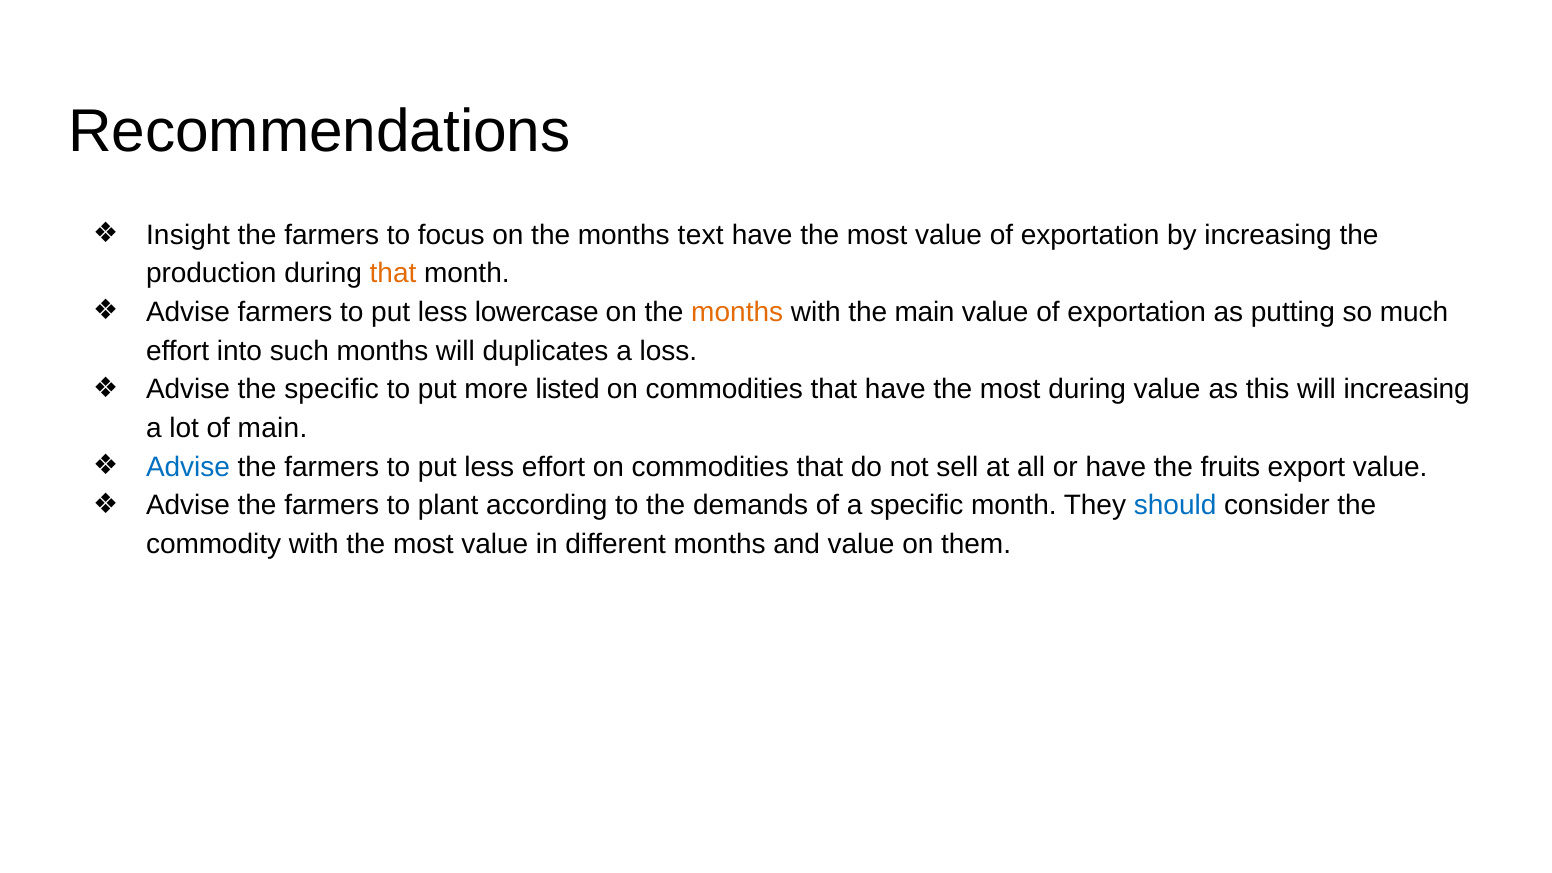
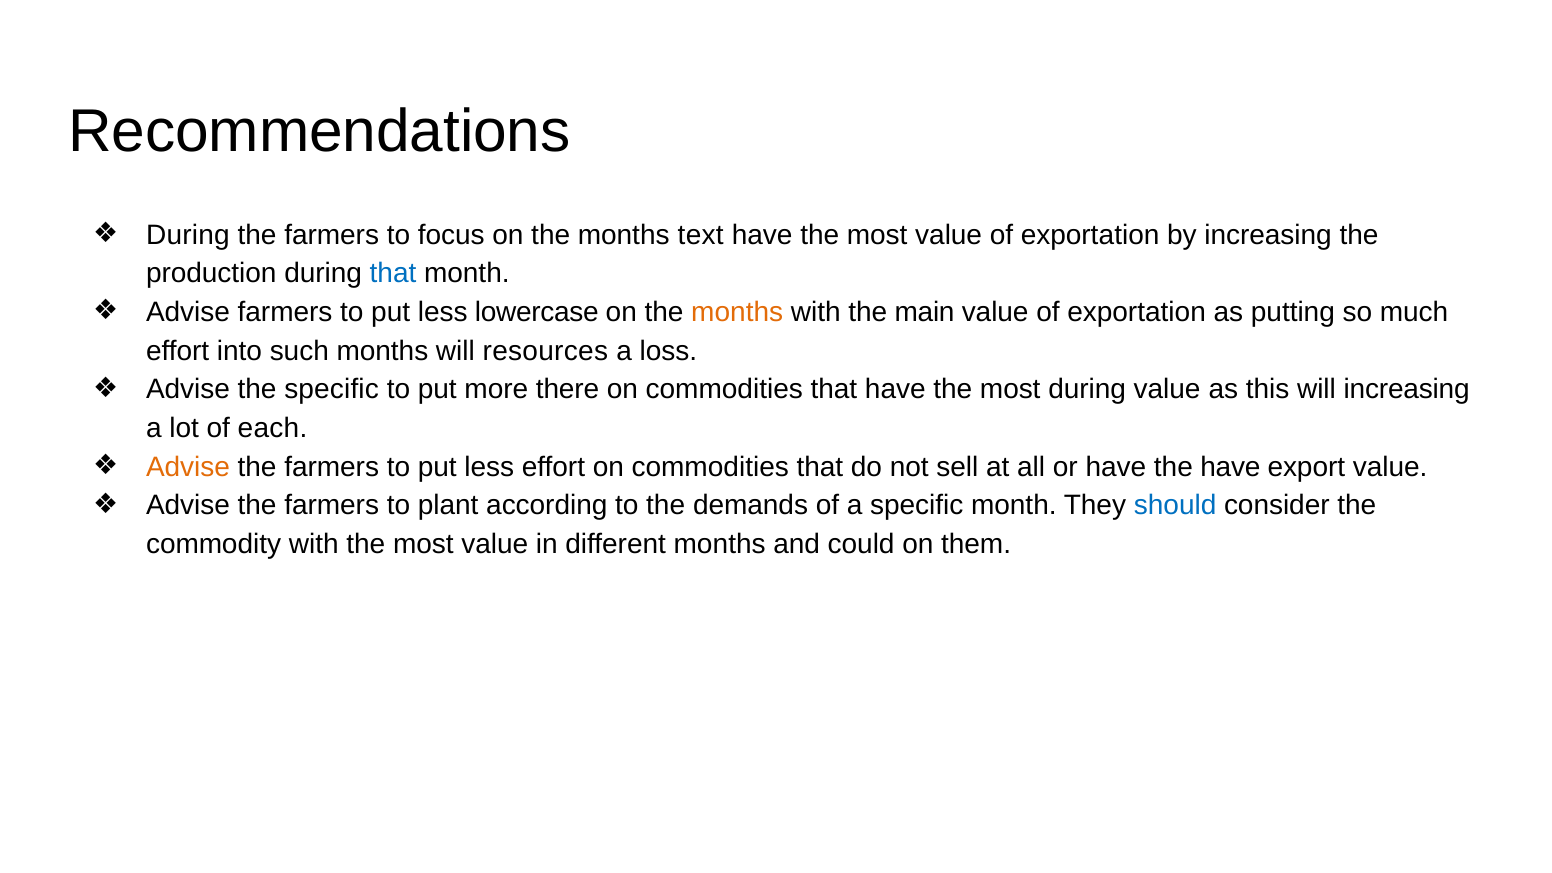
Insight at (188, 235): Insight -> During
that at (393, 274) colour: orange -> blue
duplicates: duplicates -> resources
listed: listed -> there
of main: main -> each
Advise at (188, 467) colour: blue -> orange
the fruits: fruits -> have
and value: value -> could
